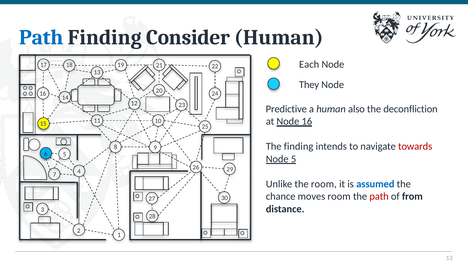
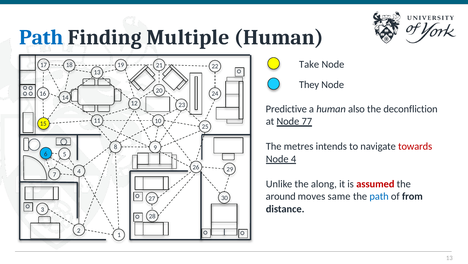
Consider: Consider -> Multiple
Each: Each -> Take
Node 16: 16 -> 77
The finding: finding -> metres
Node 5: 5 -> 4
the room: room -> along
assumed colour: blue -> red
chance: chance -> around
moves room: room -> same
path at (379, 196) colour: red -> blue
